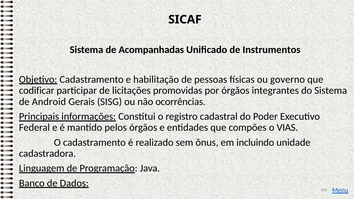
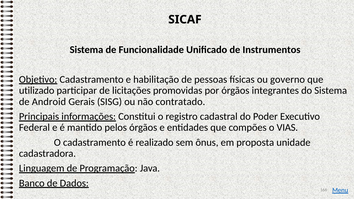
Acompanhadas: Acompanhadas -> Funcionalidade
codificar: codificar -> utilizado
ocorrências: ocorrências -> contratado
incluindo: incluindo -> proposta
